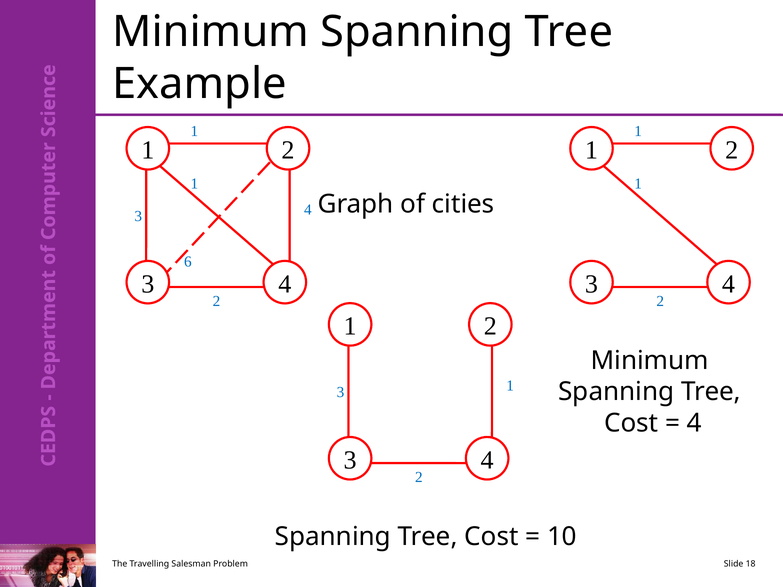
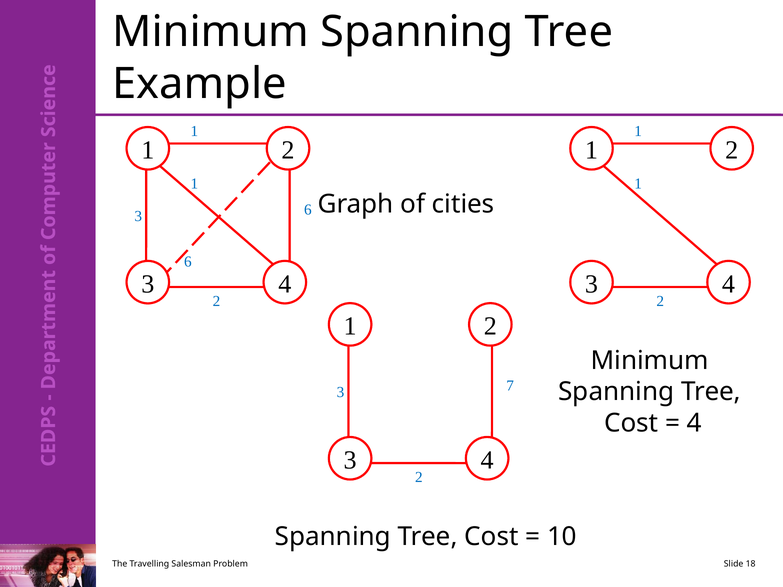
3 4: 4 -> 6
1 at (510, 386): 1 -> 7
